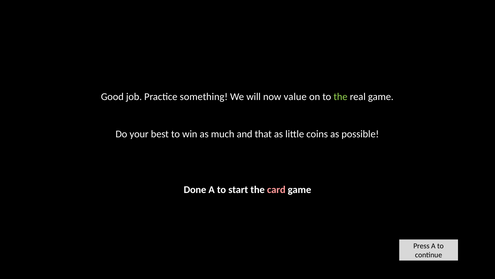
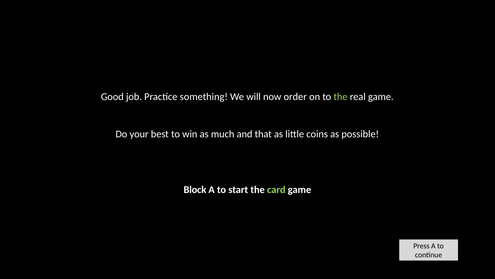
value: value -> order
Done: Done -> Block
card colour: pink -> light green
